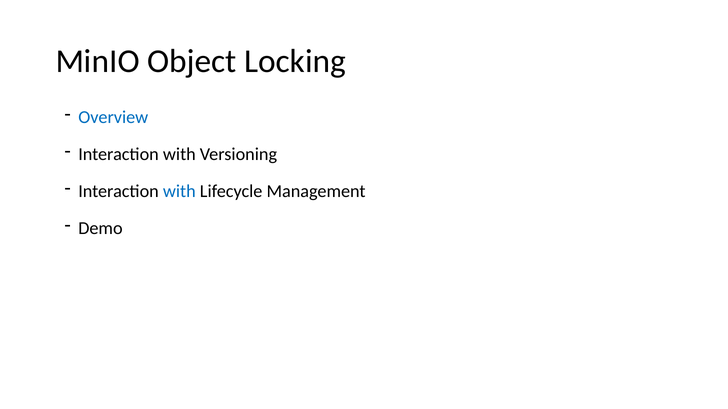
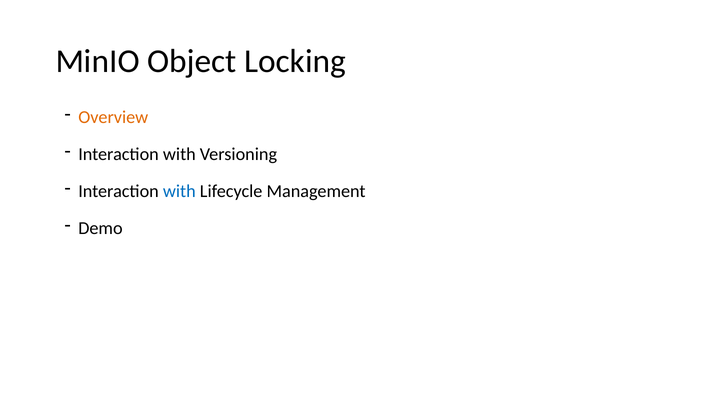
Overview colour: blue -> orange
